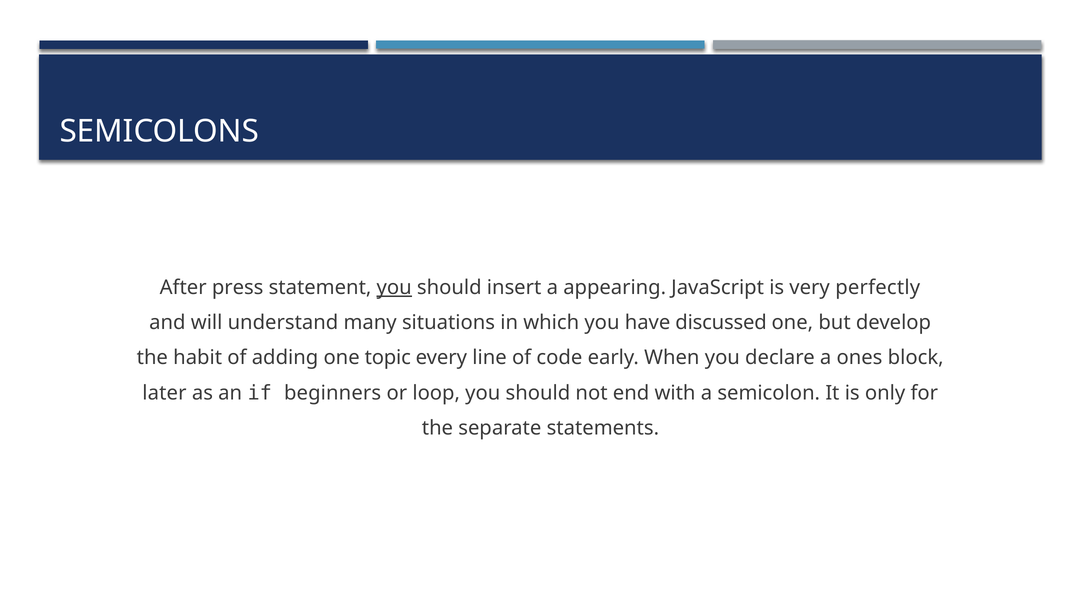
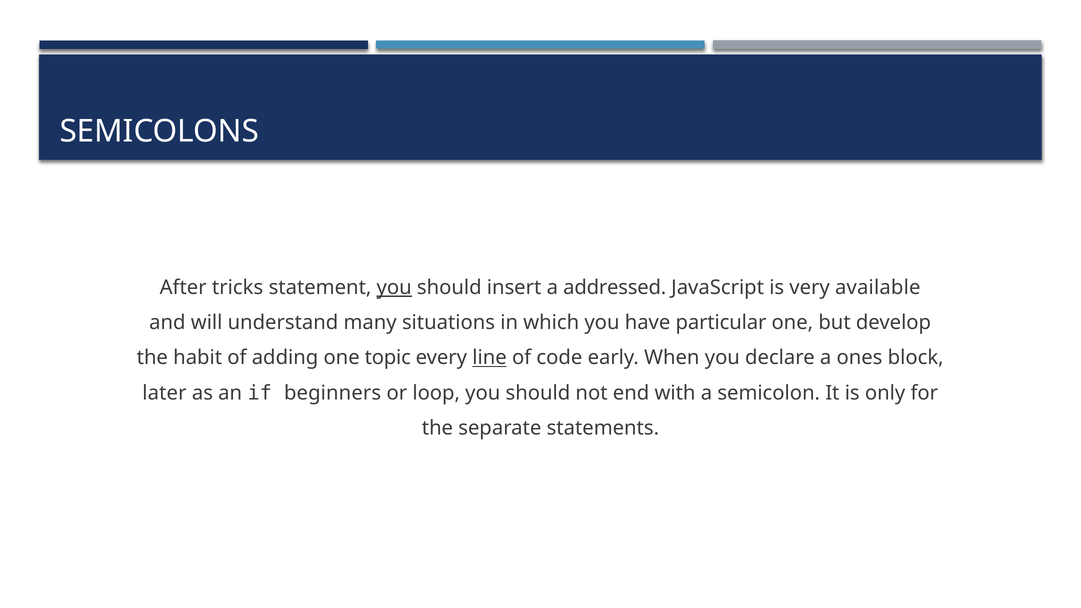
press: press -> tricks
appearing: appearing -> addressed
perfectly: perfectly -> available
discussed: discussed -> particular
line underline: none -> present
